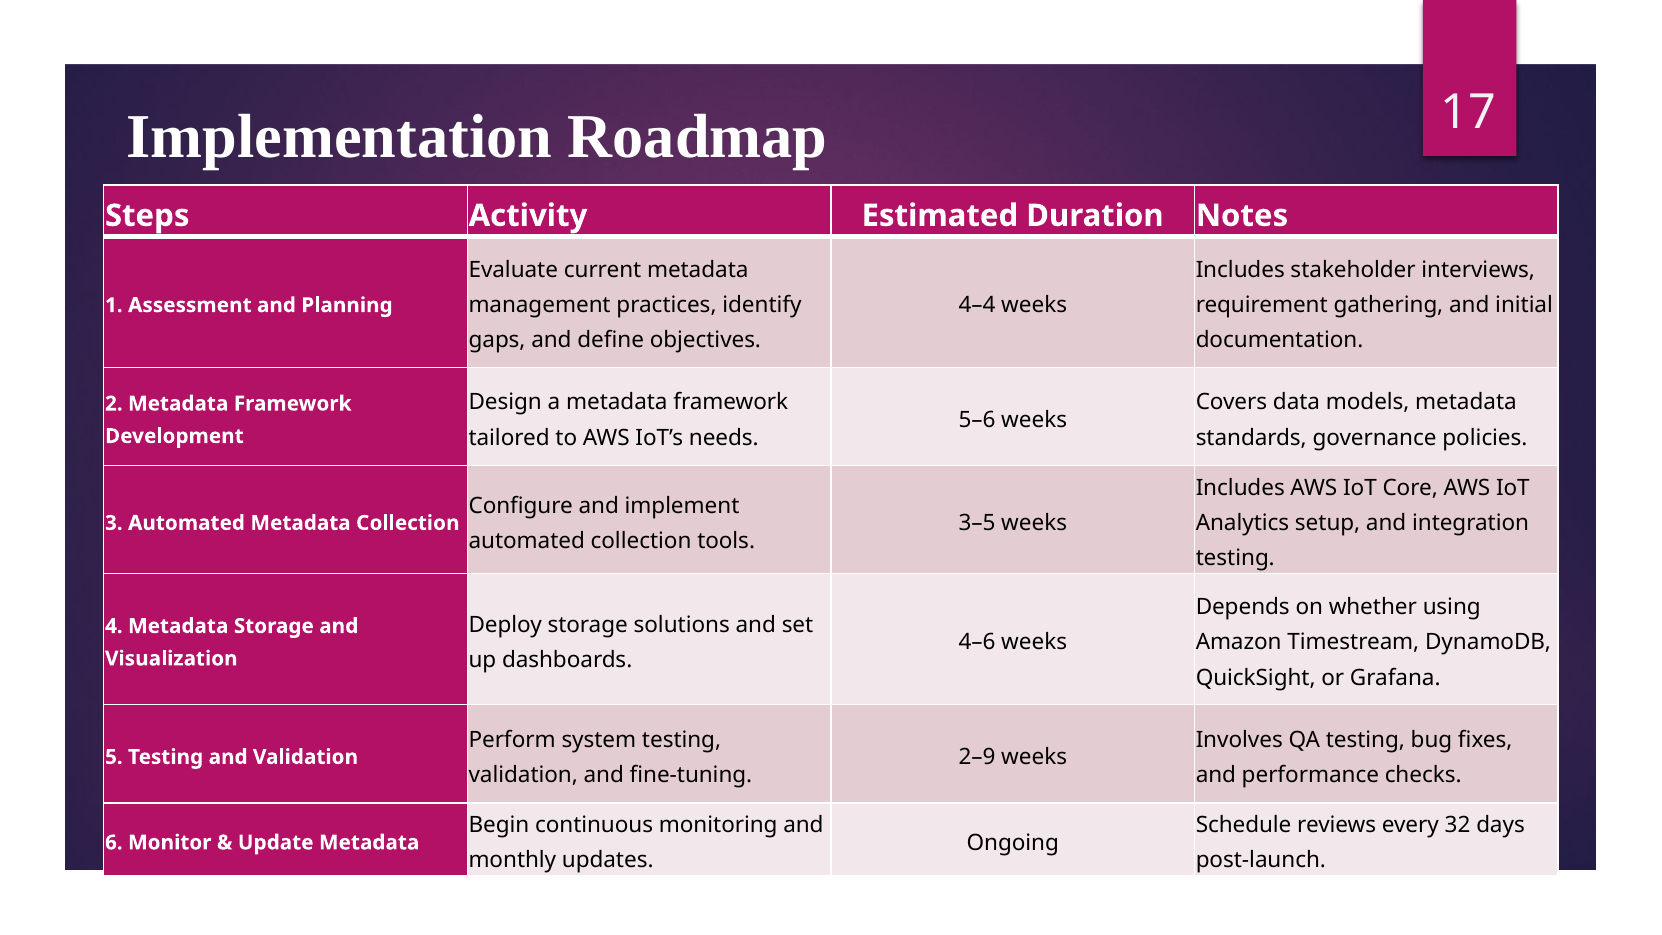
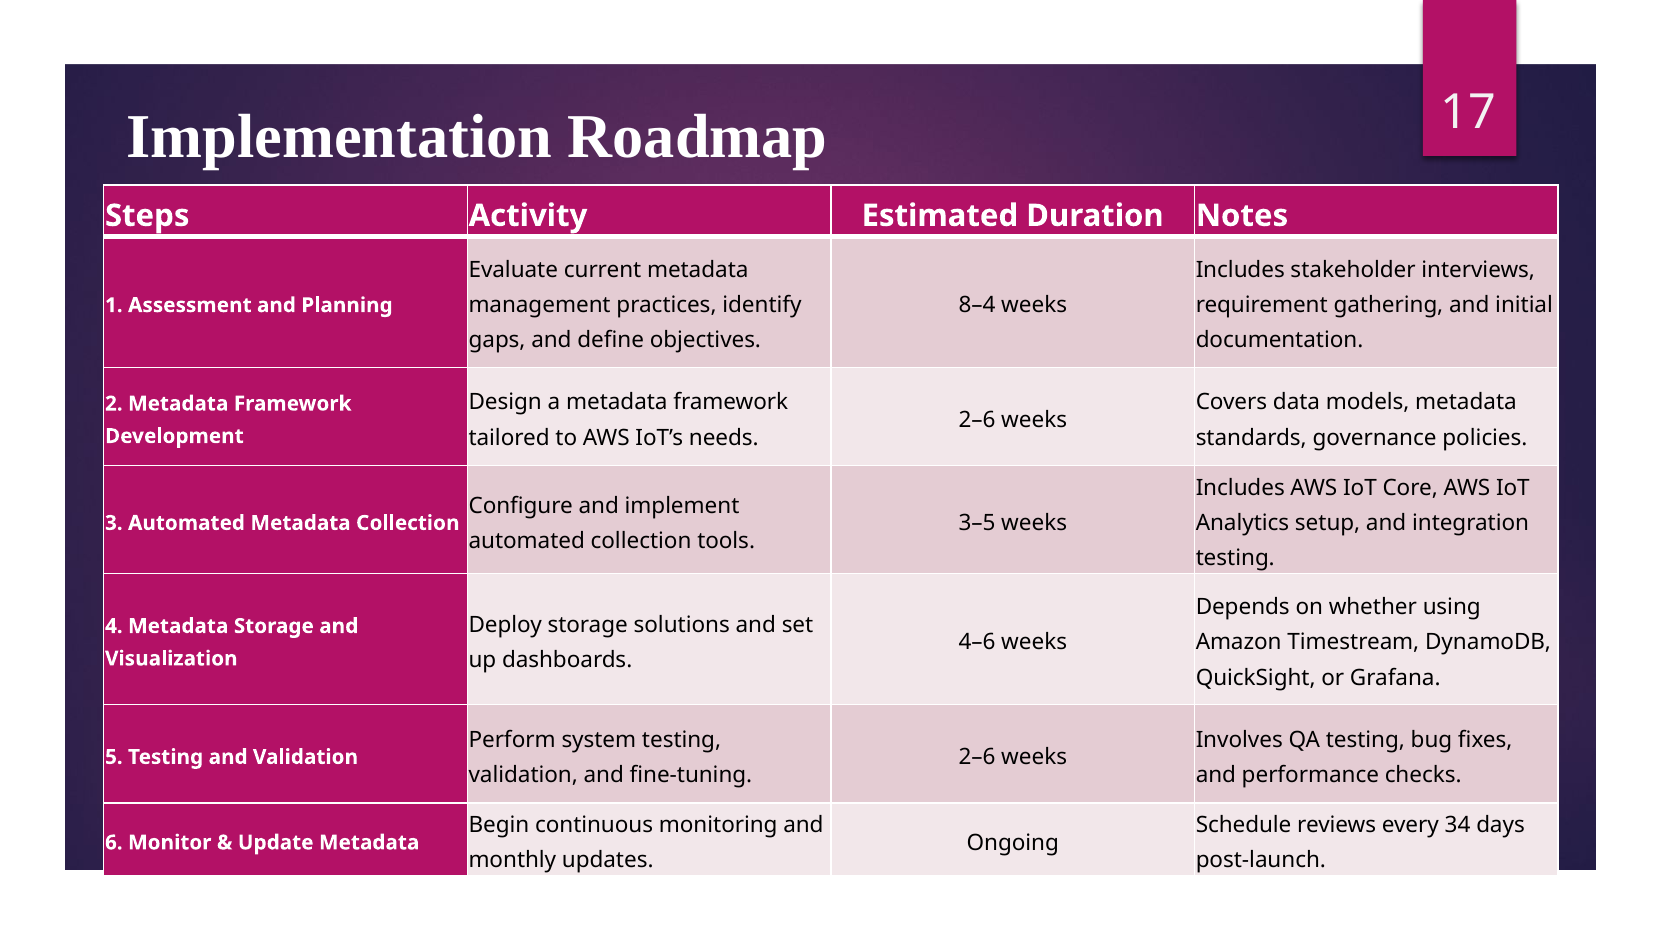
4–4: 4–4 -> 8–4
5–6 at (977, 420): 5–6 -> 2–6
2–9 at (977, 757): 2–9 -> 2–6
32: 32 -> 34
